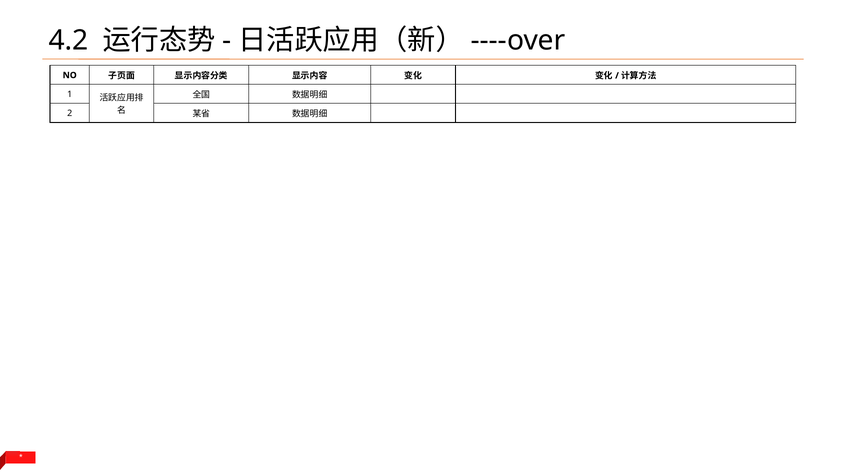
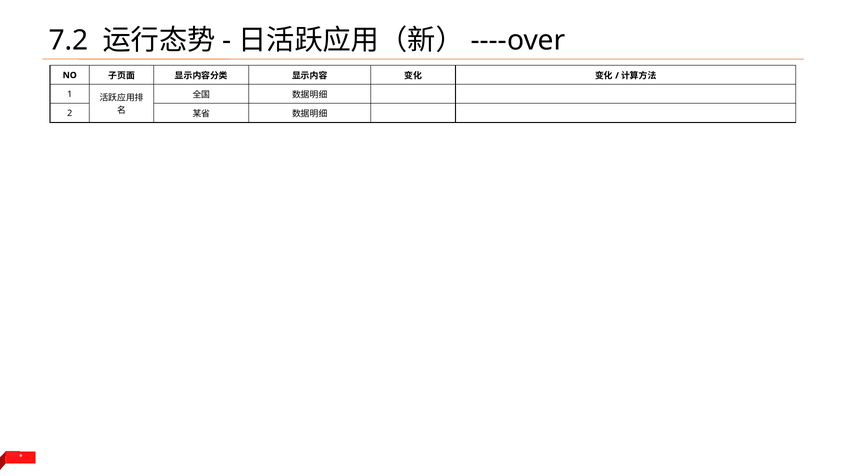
4.2: 4.2 -> 7.2
